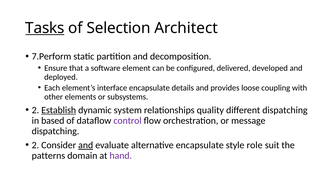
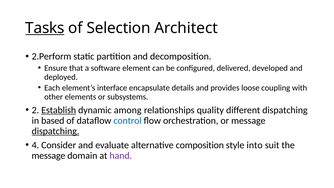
7.Perform: 7.Perform -> 2.Perform
system: system -> among
control colour: purple -> blue
dispatching at (55, 131) underline: none -> present
2 at (35, 145): 2 -> 4
and at (86, 145) underline: present -> none
alternative encapsulate: encapsulate -> composition
role: role -> into
patterns at (48, 156): patterns -> message
